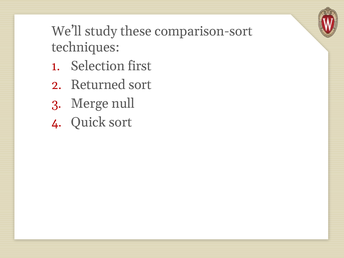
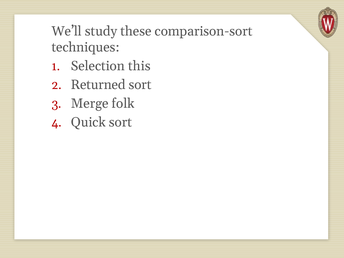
first: first -> this
null: null -> folk
